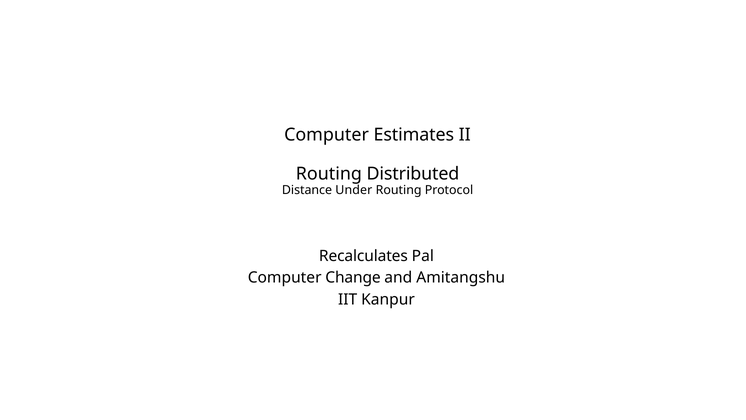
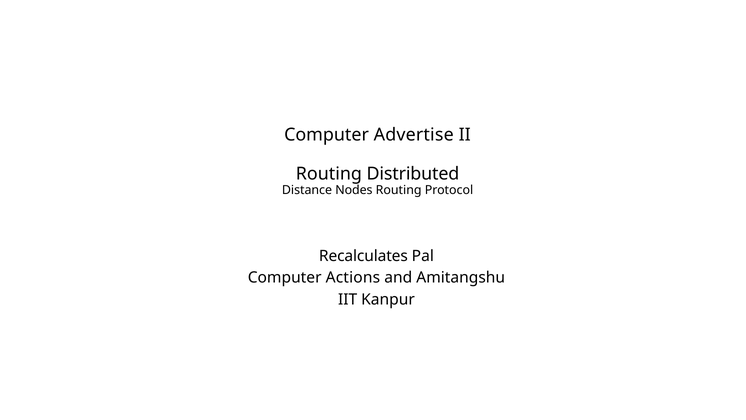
Estimates: Estimates -> Advertise
Under: Under -> Nodes
Change: Change -> Actions
